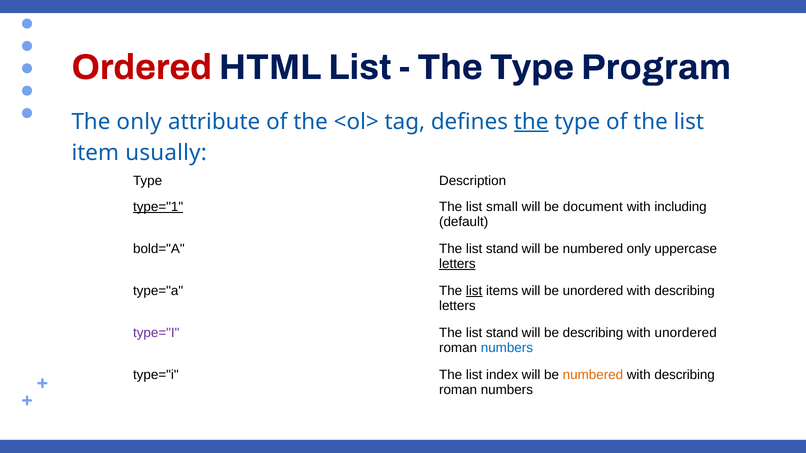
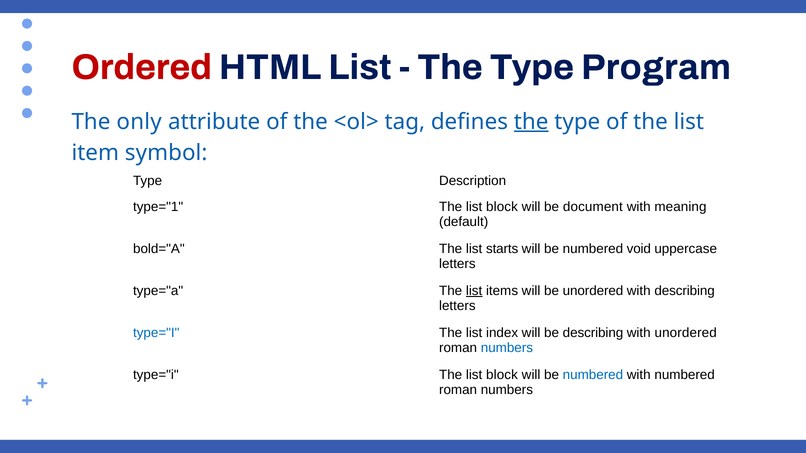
usually: usually -> symbol
type="1 underline: present -> none
small at (502, 207): small -> block
including: including -> meaning
stand at (502, 249): stand -> starts
numbered only: only -> void
letters at (457, 264) underline: present -> none
type="I at (156, 333) colour: purple -> blue
stand at (502, 333): stand -> index
type="i The list index: index -> block
numbered at (593, 375) colour: orange -> blue
describing at (685, 375): describing -> numbered
